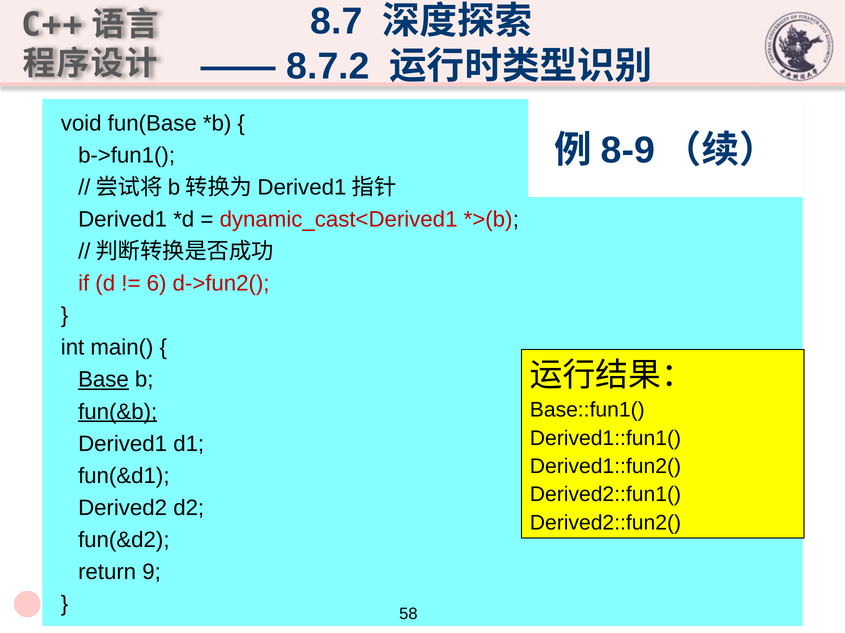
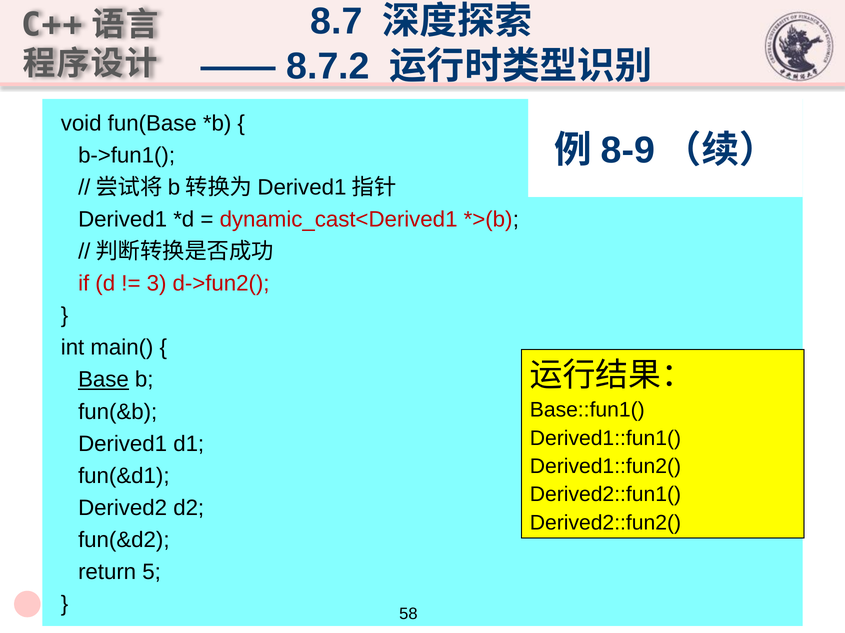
6: 6 -> 3
fun(&b underline: present -> none
9: 9 -> 5
